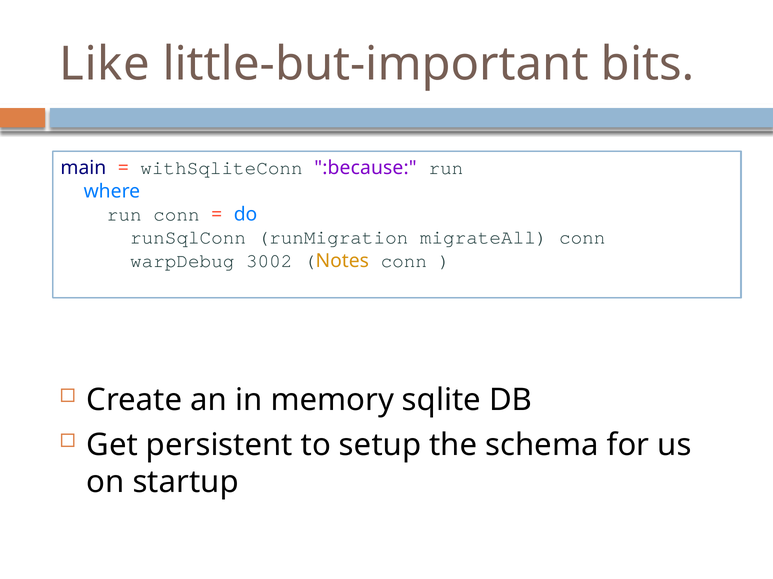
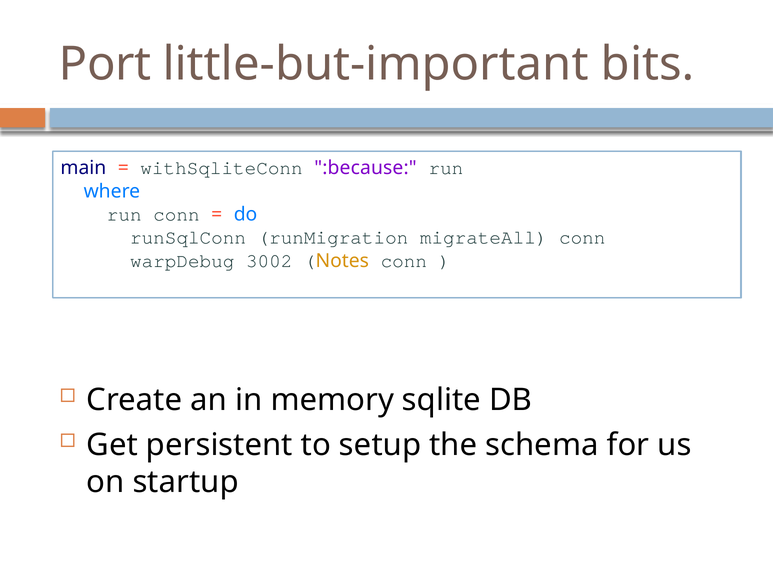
Like: Like -> Port
